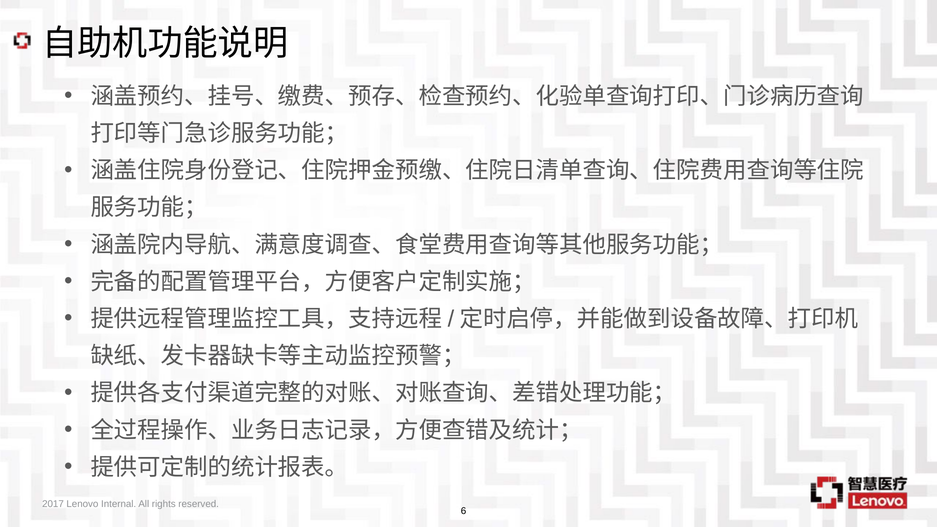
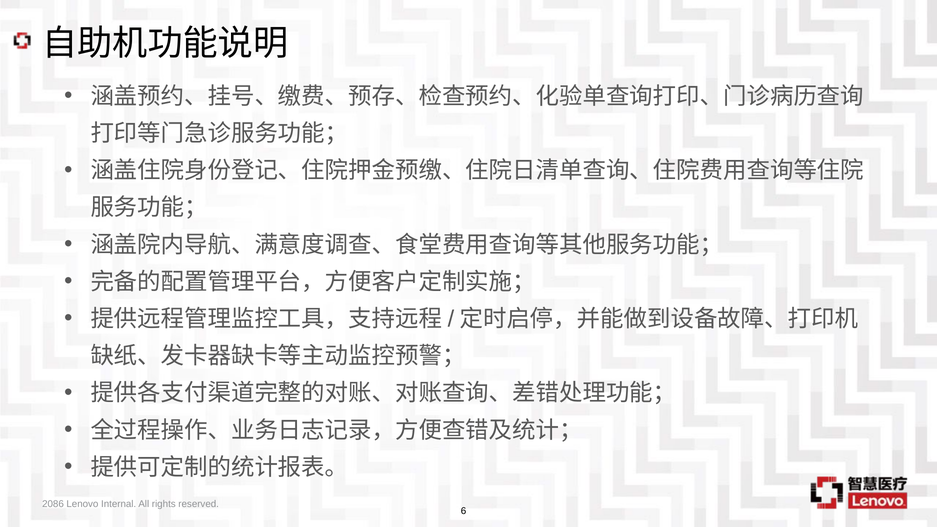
2017: 2017 -> 2086
